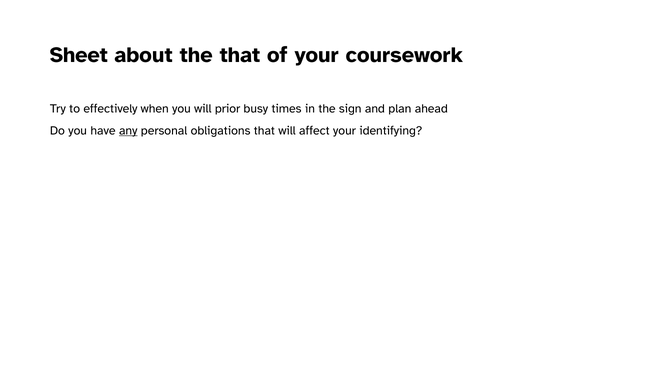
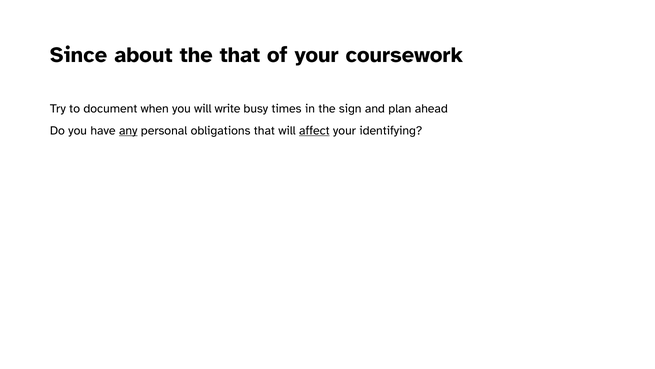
Sheet: Sheet -> Since
effectively: effectively -> document
prior: prior -> write
affect underline: none -> present
